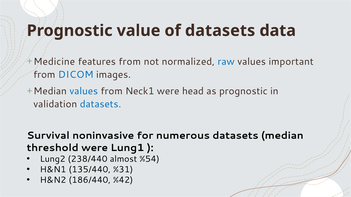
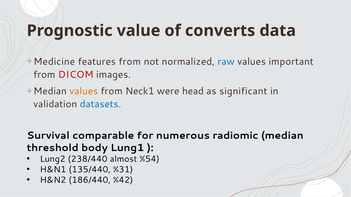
of datasets: datasets -> converts
DICOM colour: blue -> red
values at (84, 91) colour: blue -> orange
as prognostic: prognostic -> significant
noninvasive: noninvasive -> comparable
numerous datasets: datasets -> radiomic
threshold were: were -> body
